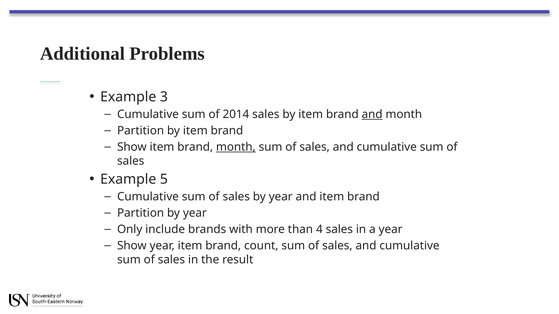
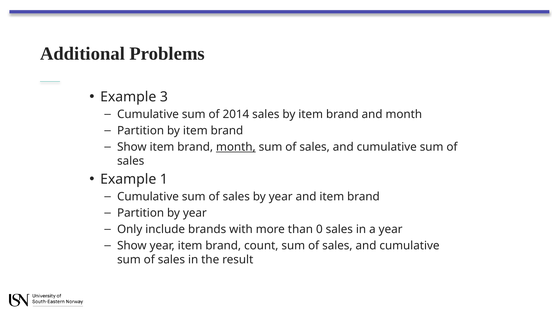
and at (372, 115) underline: present -> none
5: 5 -> 1
4: 4 -> 0
